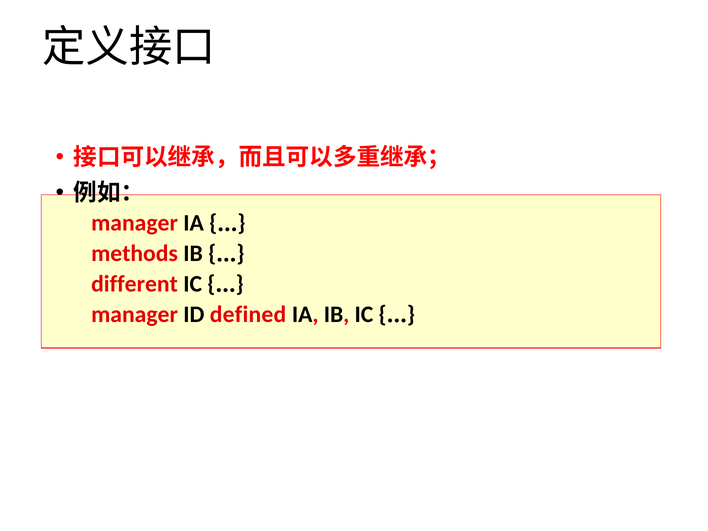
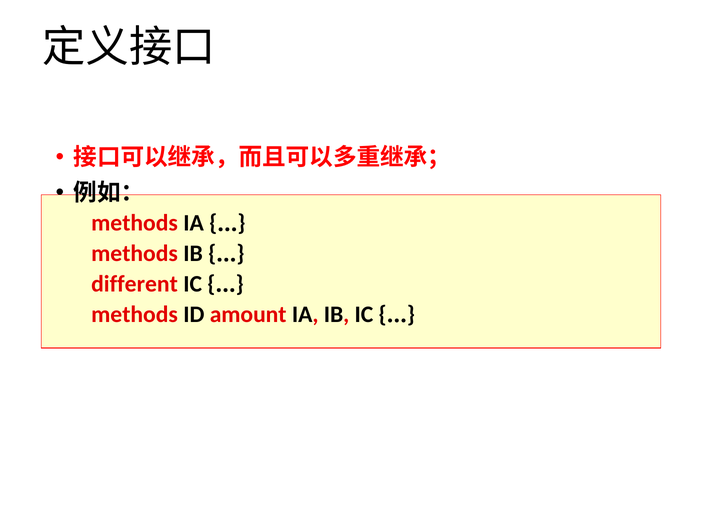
manager at (135, 223): manager -> methods
manager at (135, 314): manager -> methods
defined: defined -> amount
